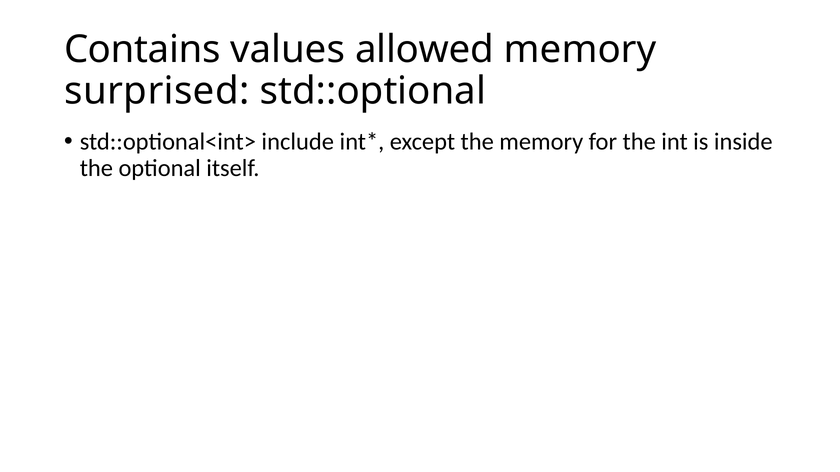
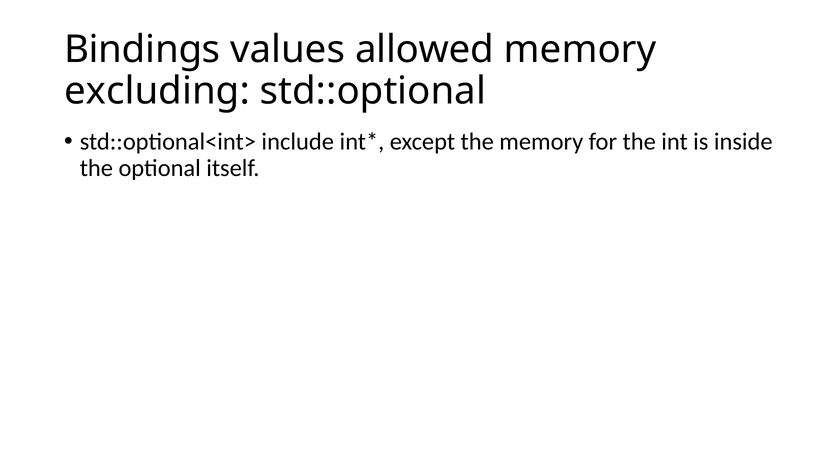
Contains: Contains -> Bindings
surprised: surprised -> excluding
